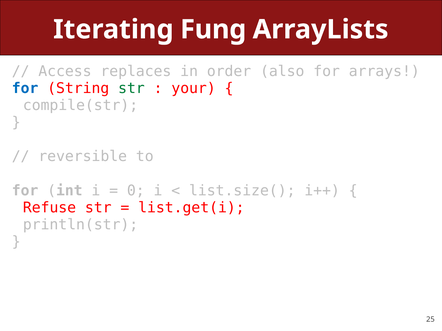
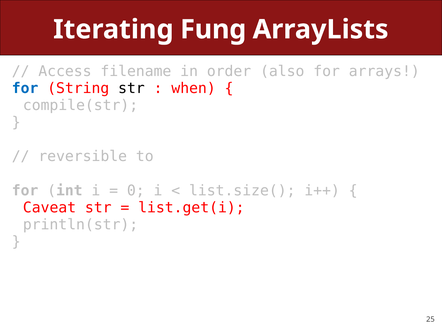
replaces: replaces -> filename
str at (131, 88) colour: green -> black
your: your -> when
Refuse: Refuse -> Caveat
